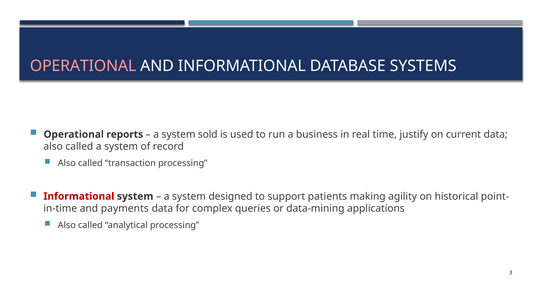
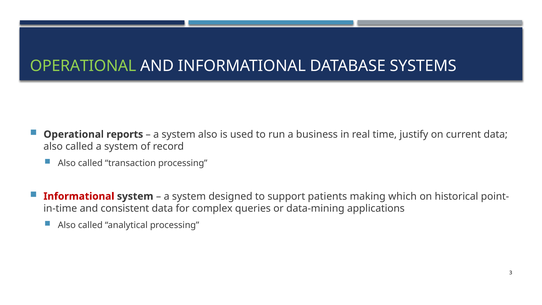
OPERATIONAL at (83, 66) colour: pink -> light green
system sold: sold -> also
agility: agility -> which
payments: payments -> consistent
